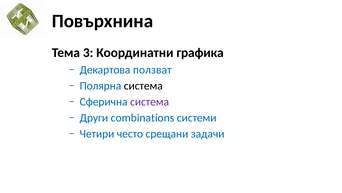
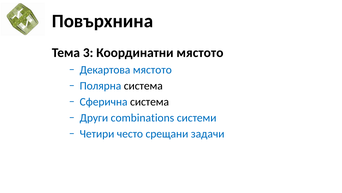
Координатни графика: графика -> мястото
Декартова ползват: ползват -> мястото
система at (150, 102) colour: purple -> black
